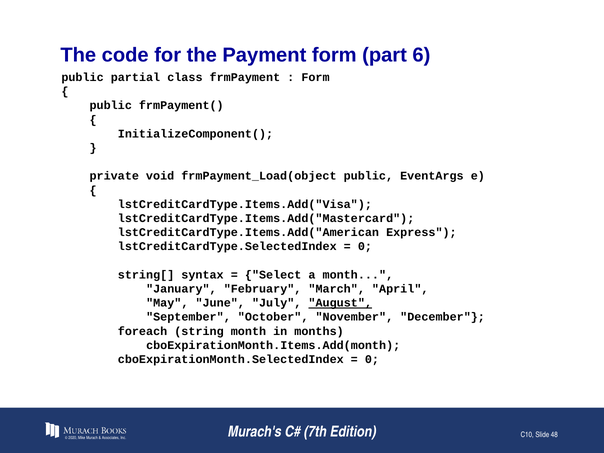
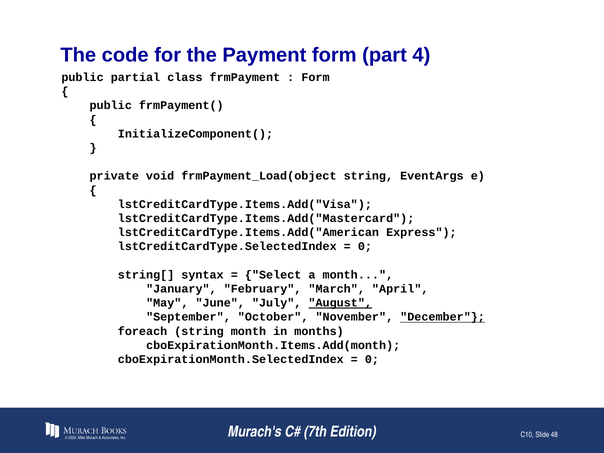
6: 6 -> 4
frmPayment_Load(object public: public -> string
December underline: none -> present
